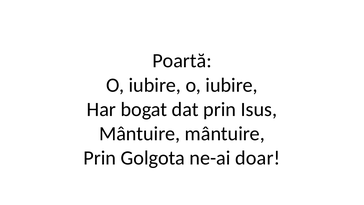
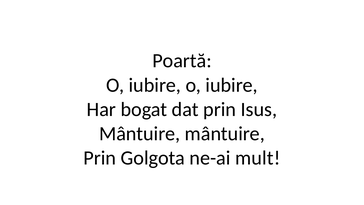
doar: doar -> mult
